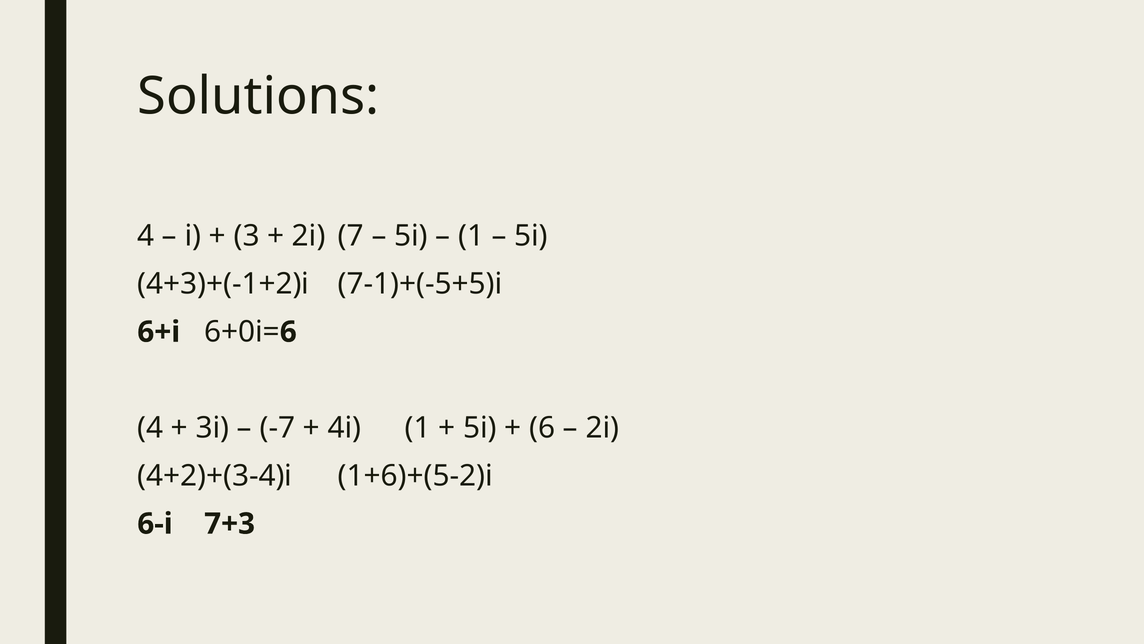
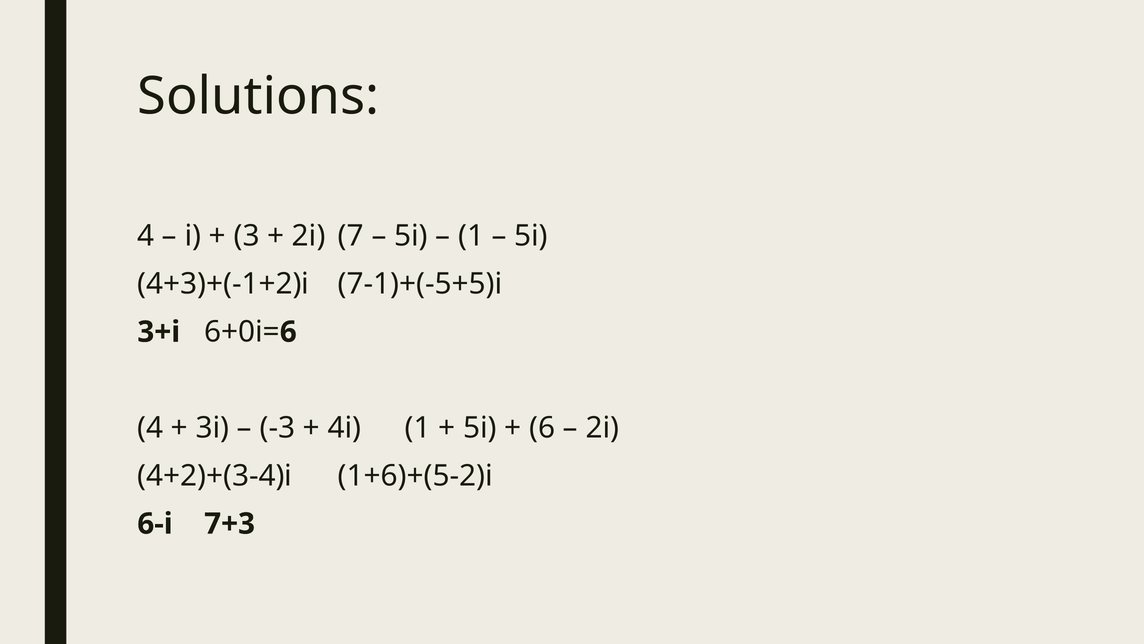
6+i: 6+i -> 3+i
-7: -7 -> -3
